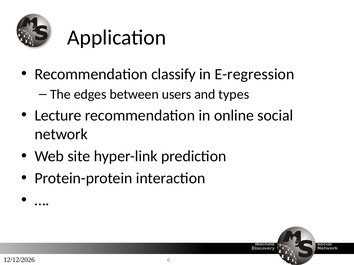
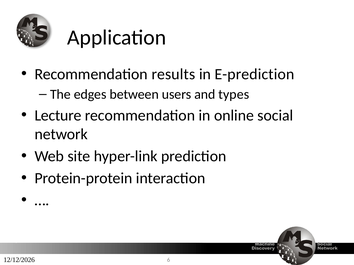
classify: classify -> results
E-regression: E-regression -> E-prediction
